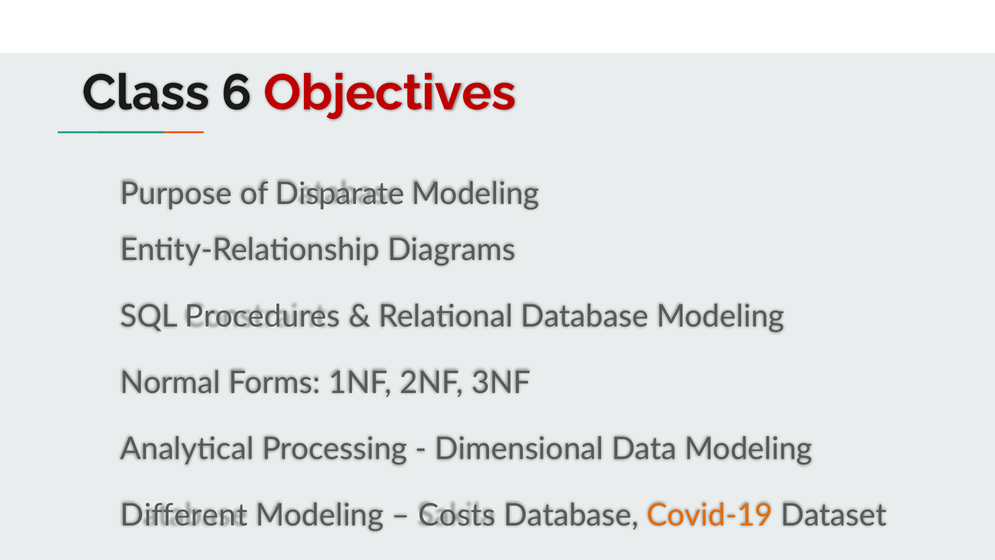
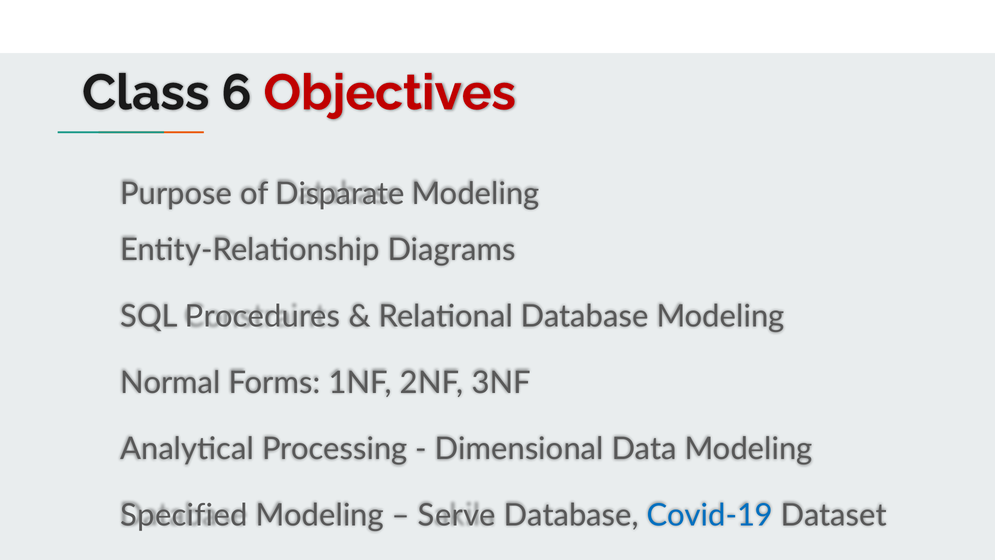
Different: Different -> Specified
Costs: Costs -> Serve
Covid-19 colour: orange -> blue
